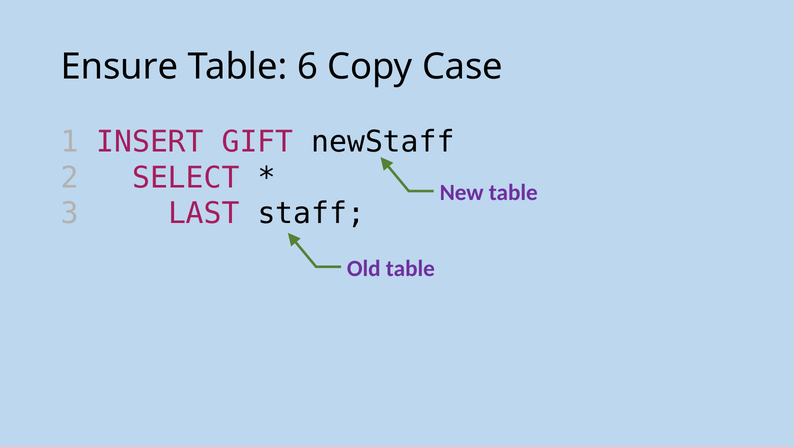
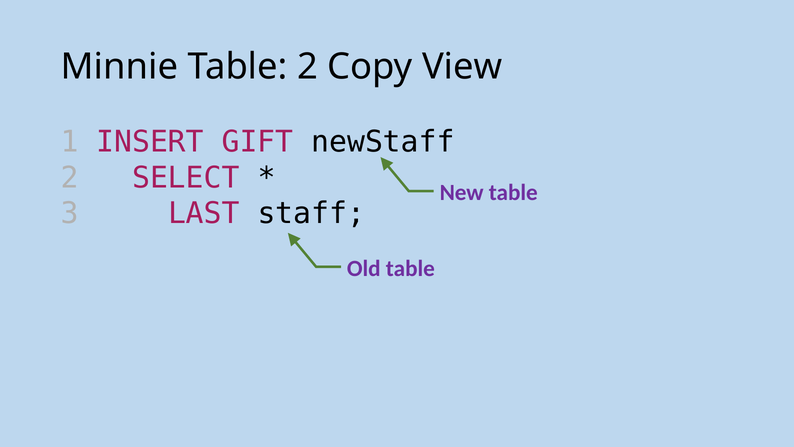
Ensure: Ensure -> Minnie
Table 6: 6 -> 2
Case: Case -> View
